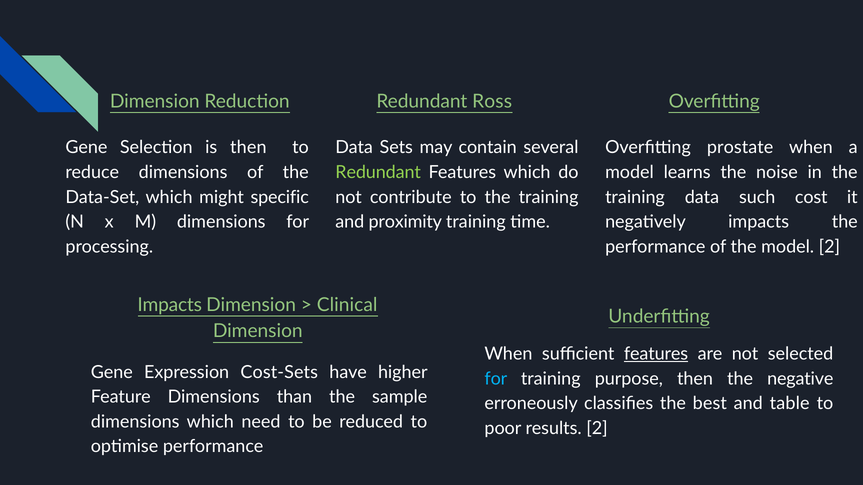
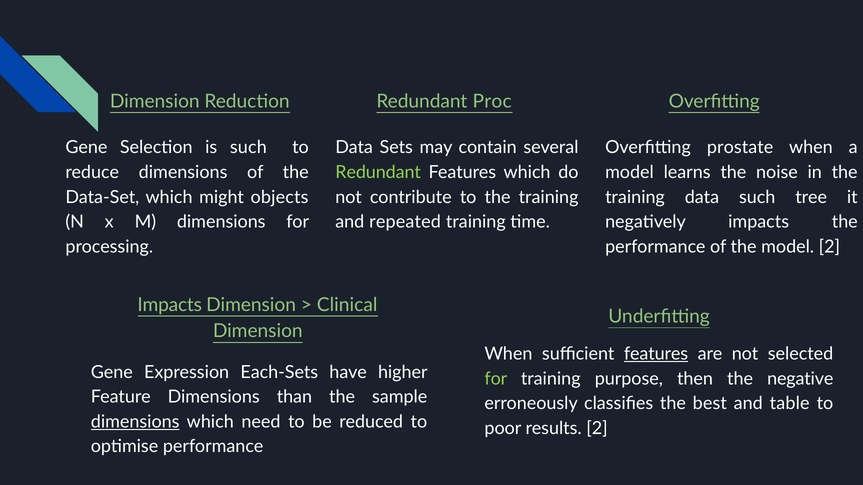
Ross: Ross -> Proc
is then: then -> such
specific: specific -> objects
cost: cost -> tree
proximity: proximity -> repeated
Cost-Sets: Cost-Sets -> Each-Sets
for at (496, 379) colour: light blue -> light green
dimensions at (135, 422) underline: none -> present
